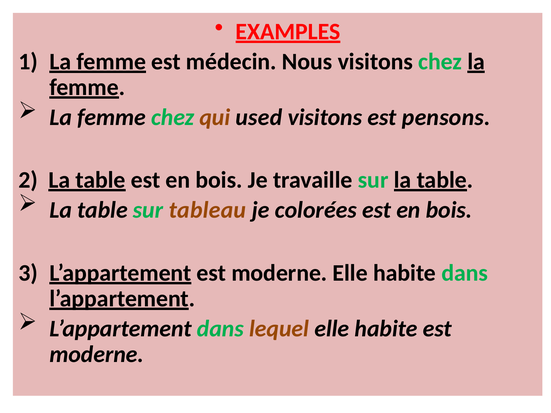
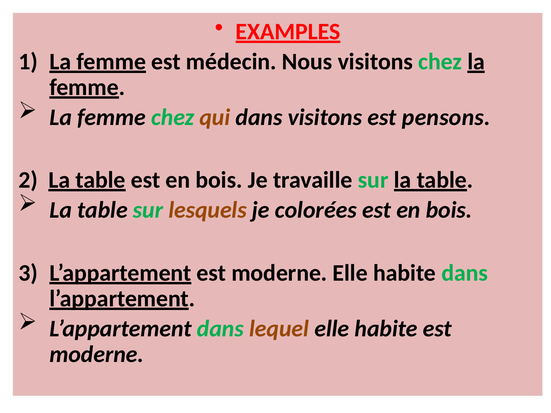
qui used: used -> dans
tableau: tableau -> lesquels
